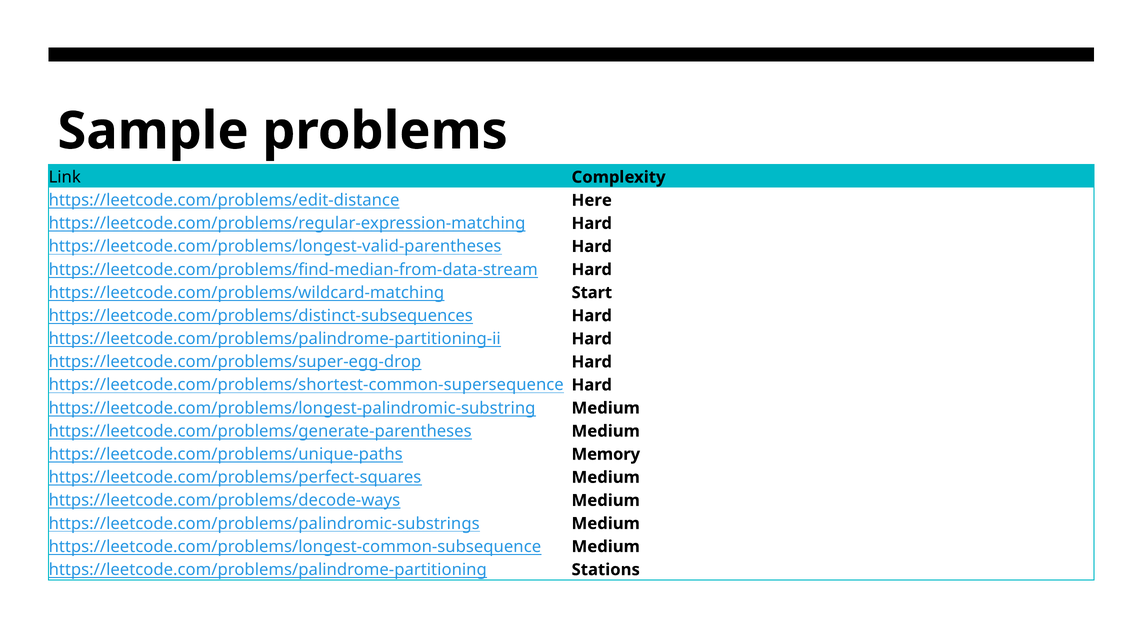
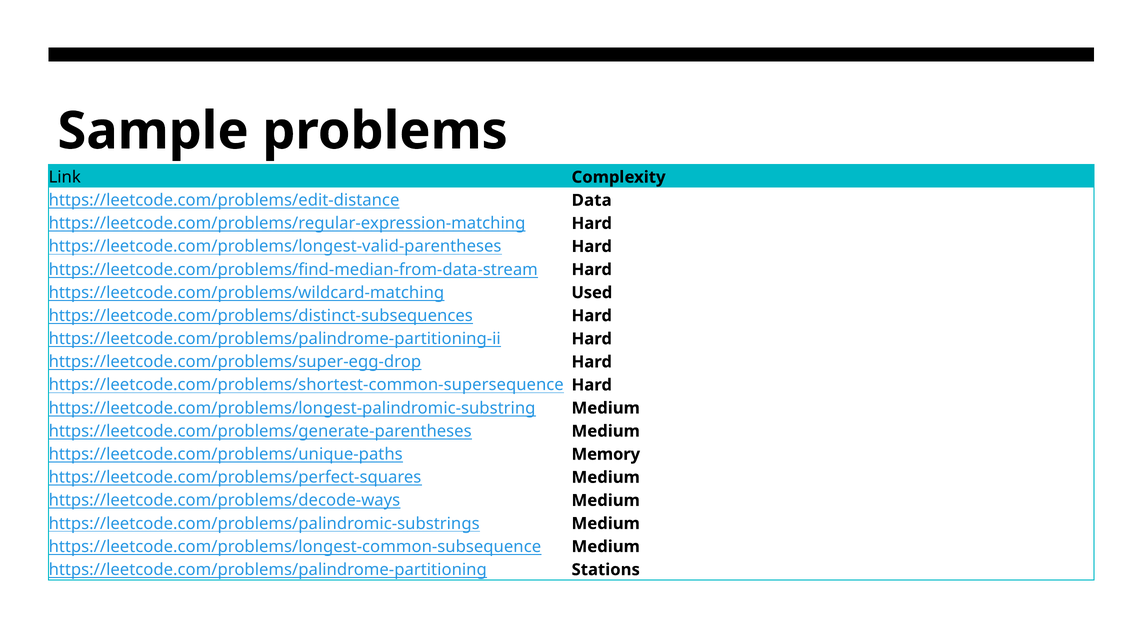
Here: Here -> Data
Start: Start -> Used
